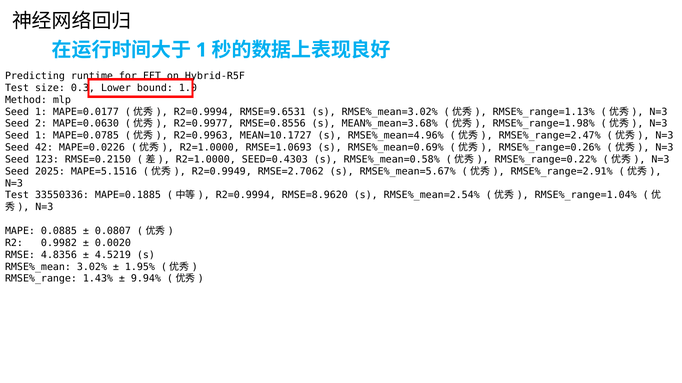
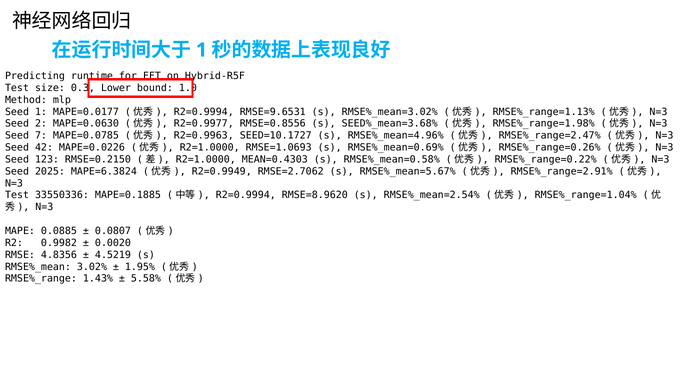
MEAN%_mean=3.68%: MEAN%_mean=3.68% -> SEED%_mean=3.68%
1 at (41, 136): 1 -> 7
MEAN=10.1727: MEAN=10.1727 -> SEED=10.1727
SEED=0.4303: SEED=0.4303 -> MEAN=0.4303
MAPE=5.1516: MAPE=5.1516 -> MAPE=6.3824
9.94%: 9.94% -> 5.58%
